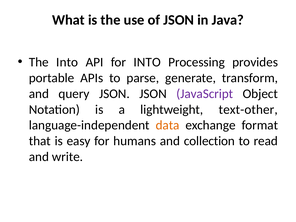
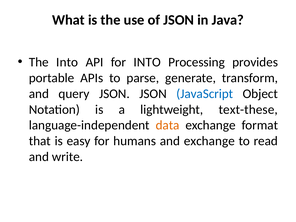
JavaScript colour: purple -> blue
text-other: text-other -> text-these
and collection: collection -> exchange
